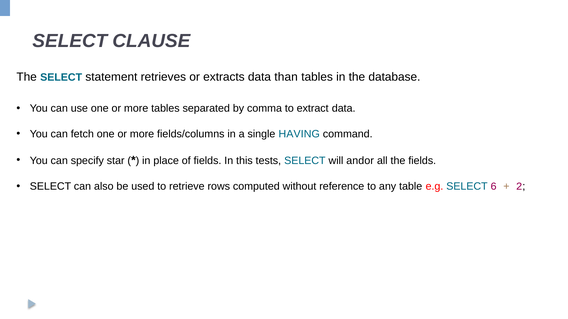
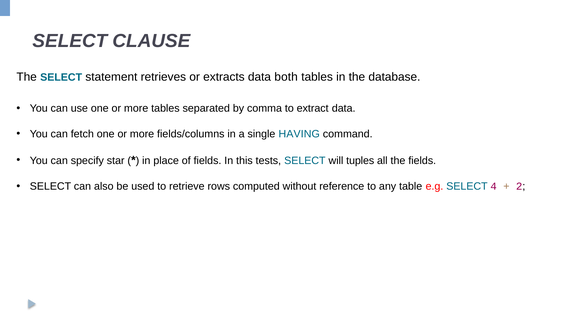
than: than -> both
andor: andor -> tuples
6: 6 -> 4
